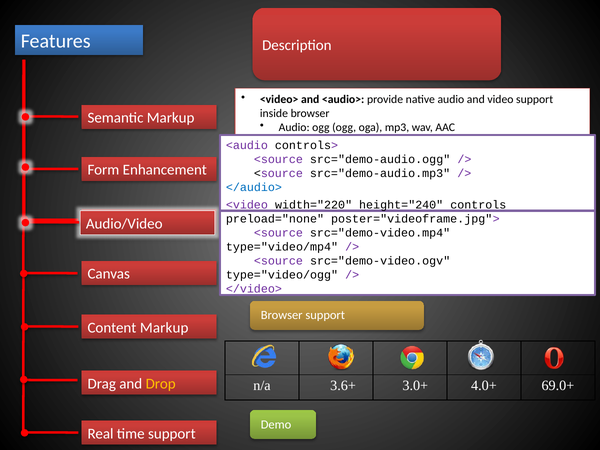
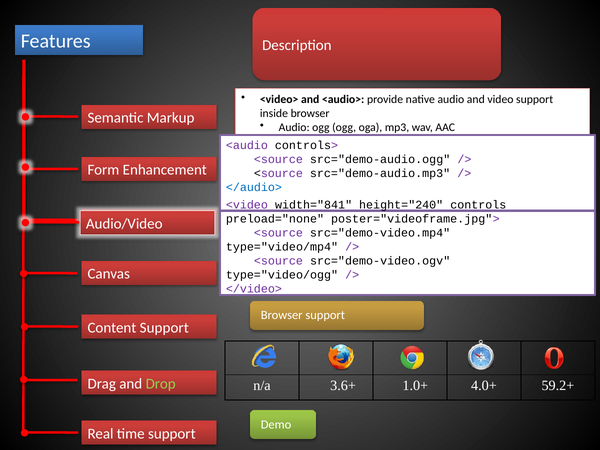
width="220: width="220 -> width="841
Content Markup: Markup -> Support
Drop colour: yellow -> light green
3.0+: 3.0+ -> 1.0+
69.0+: 69.0+ -> 59.2+
